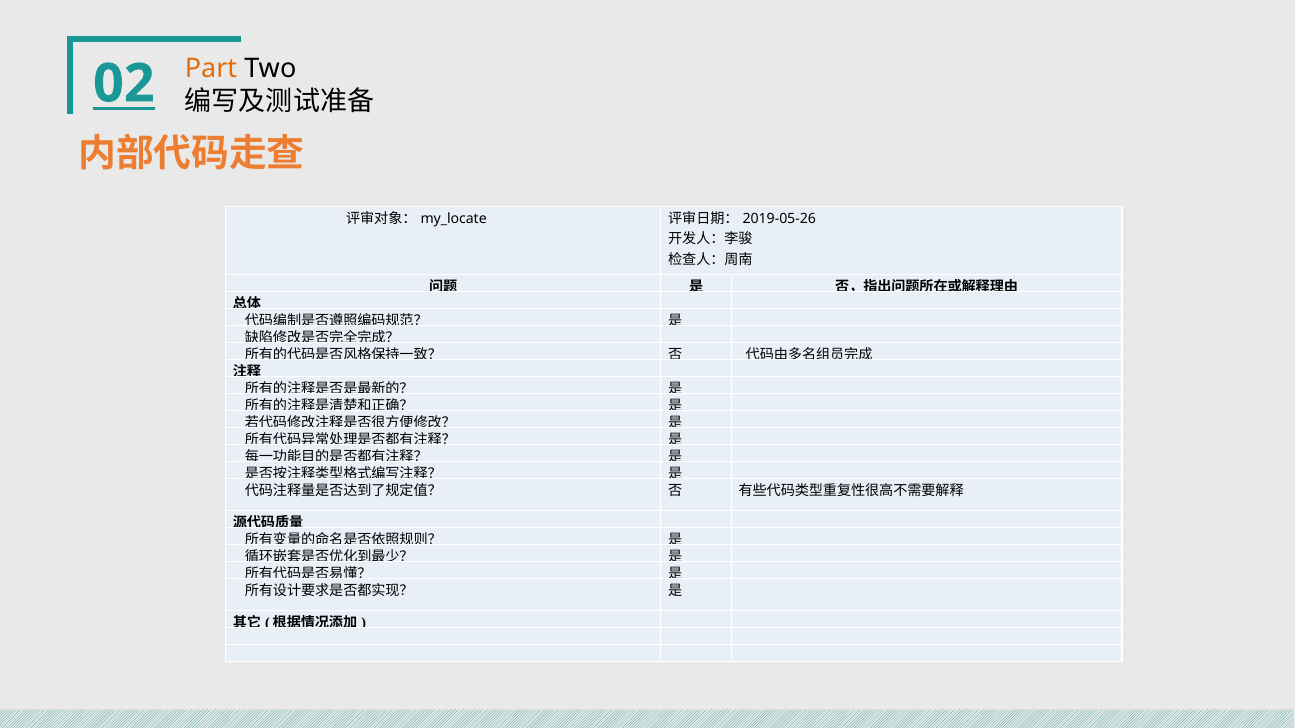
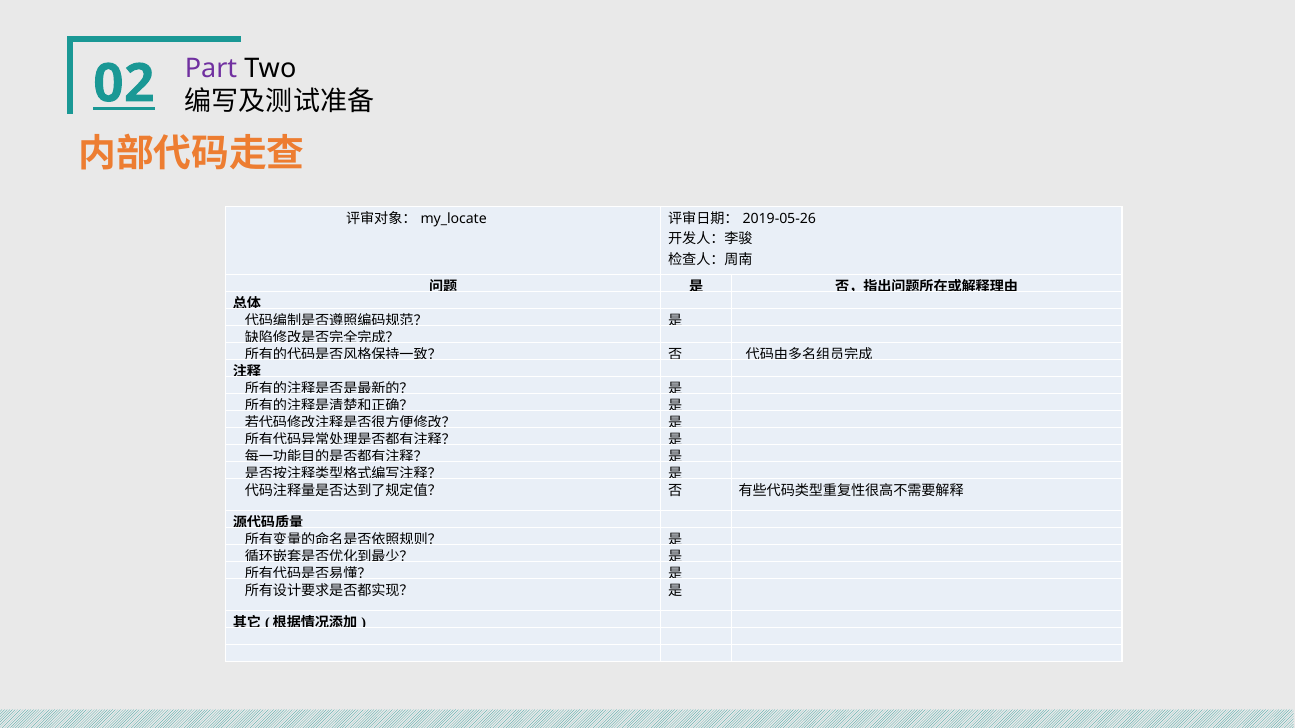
Part colour: orange -> purple
